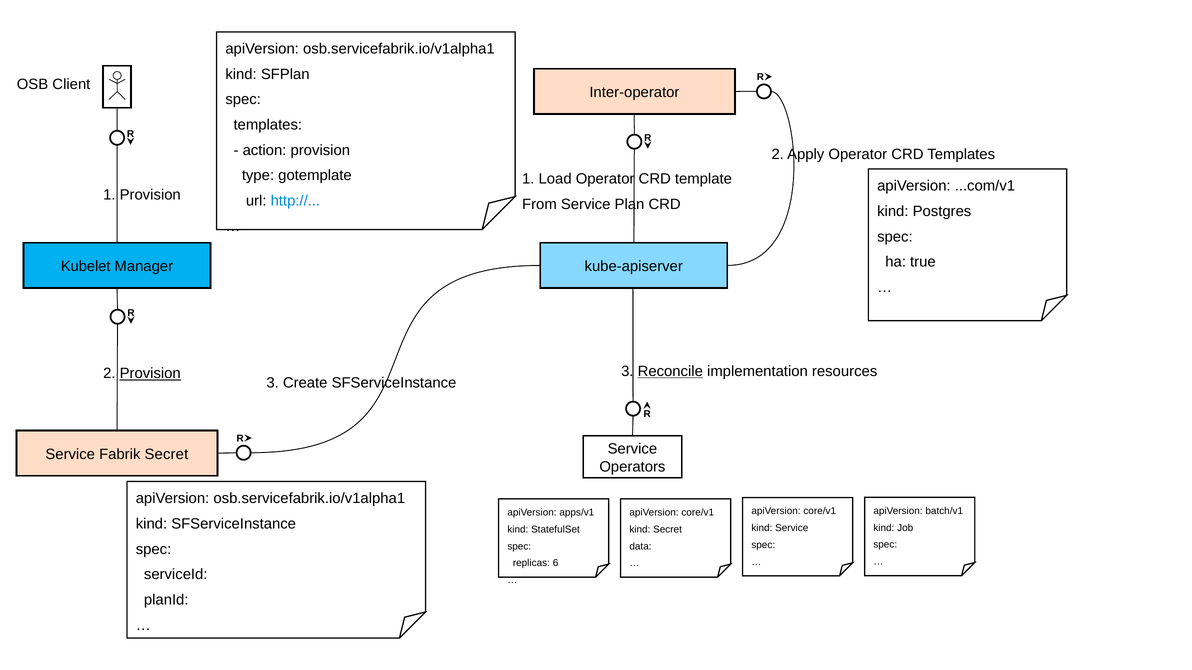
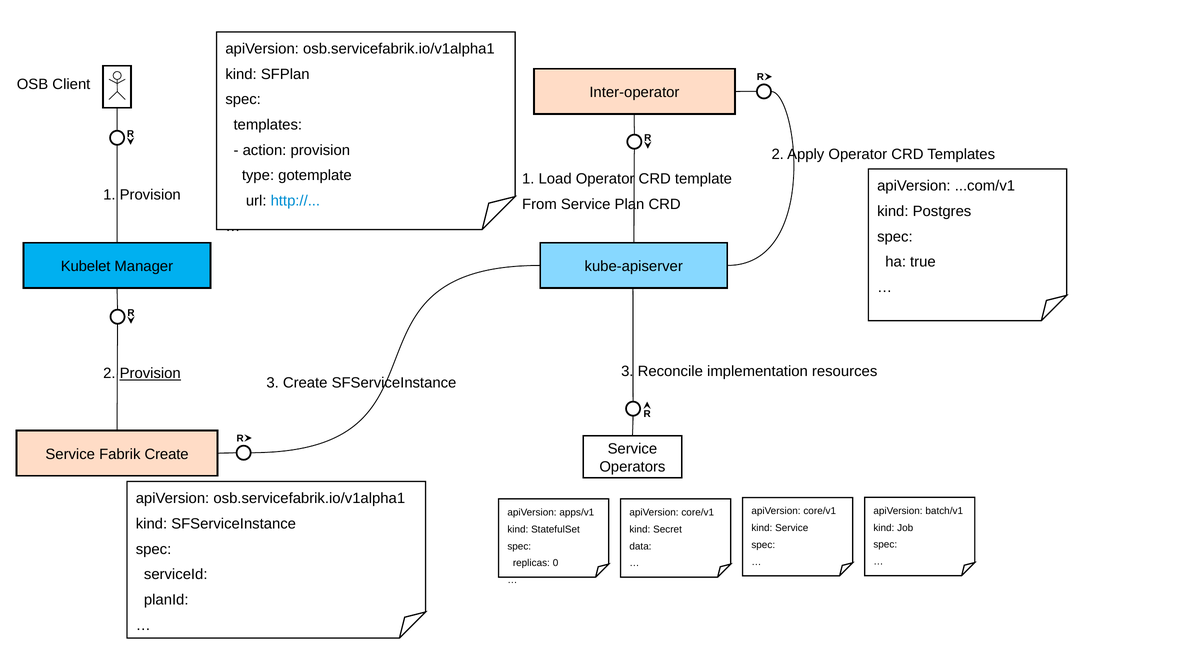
Reconcile underline: present -> none
Fabrik Secret: Secret -> Create
6: 6 -> 0
